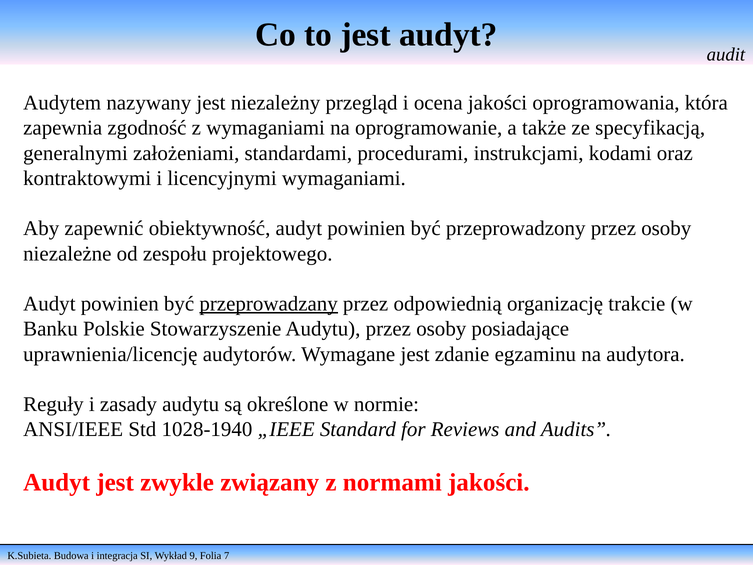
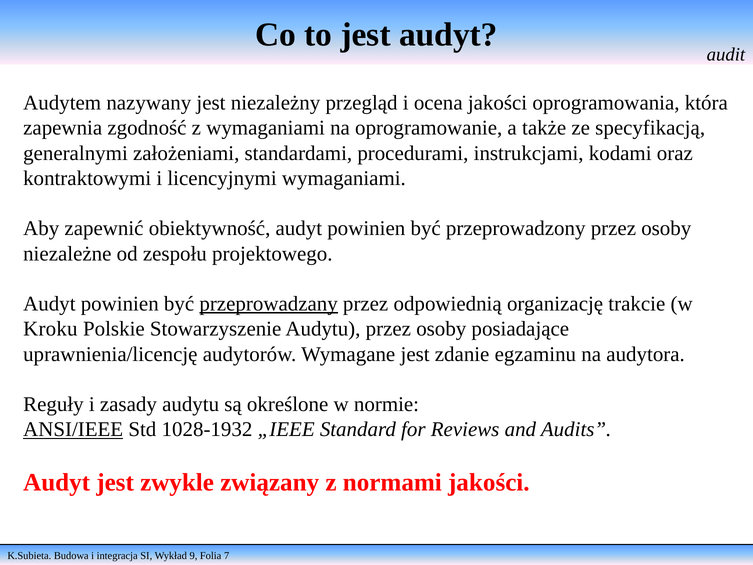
Banku: Banku -> Kroku
ANSI/IEEE underline: none -> present
1028-1940: 1028-1940 -> 1028-1932
